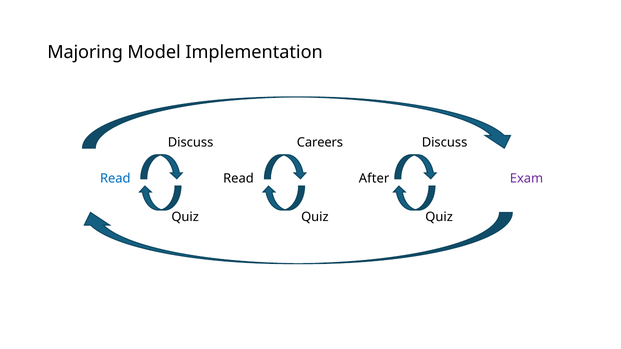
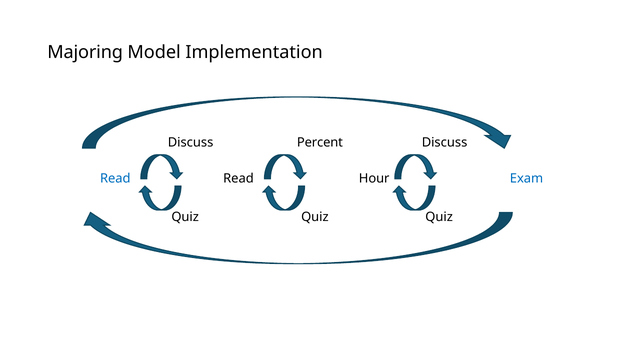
Careers: Careers -> Percent
After: After -> Hour
Exam colour: purple -> blue
